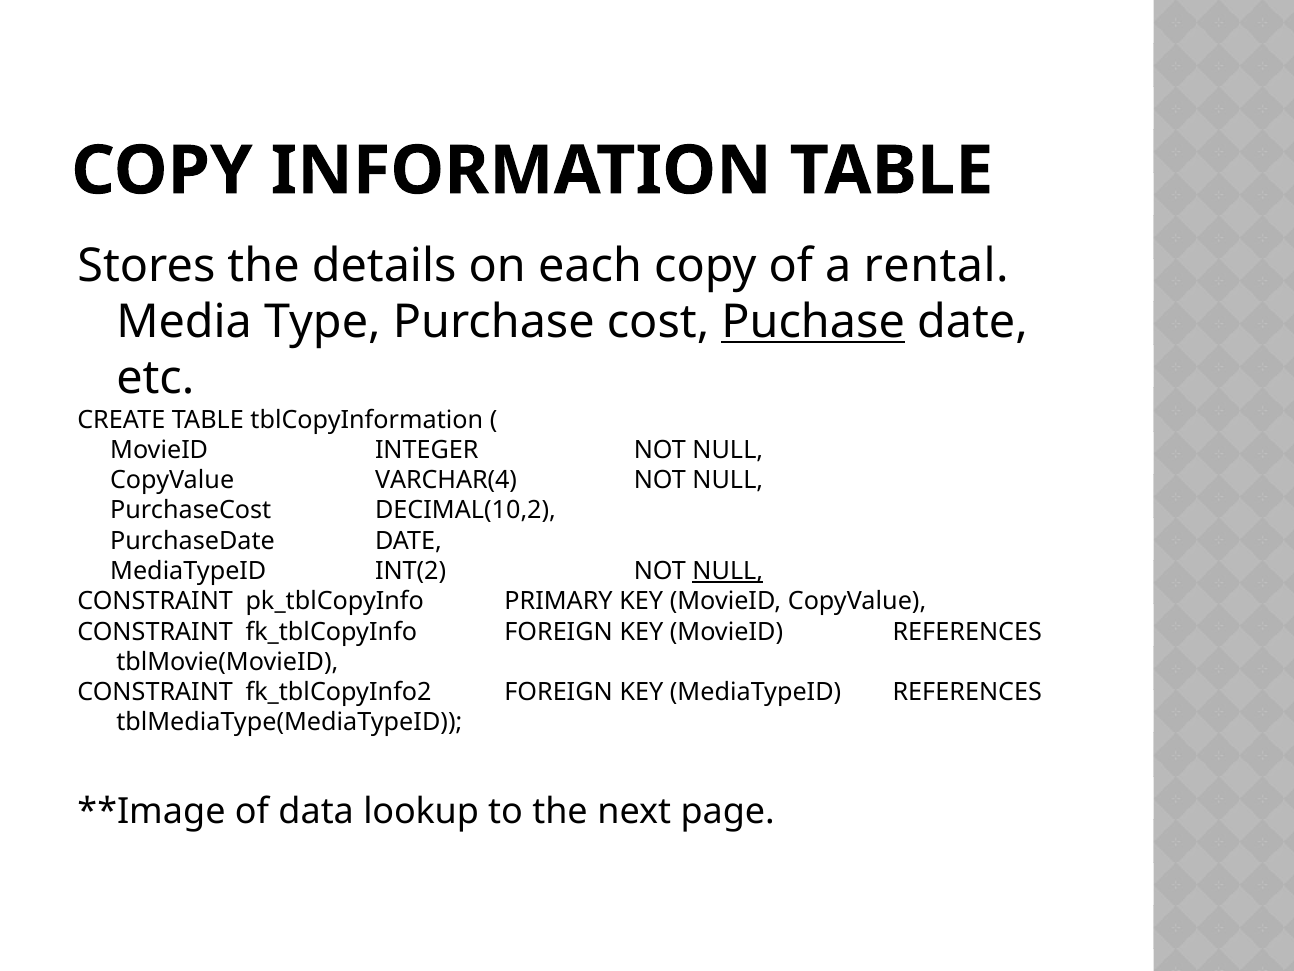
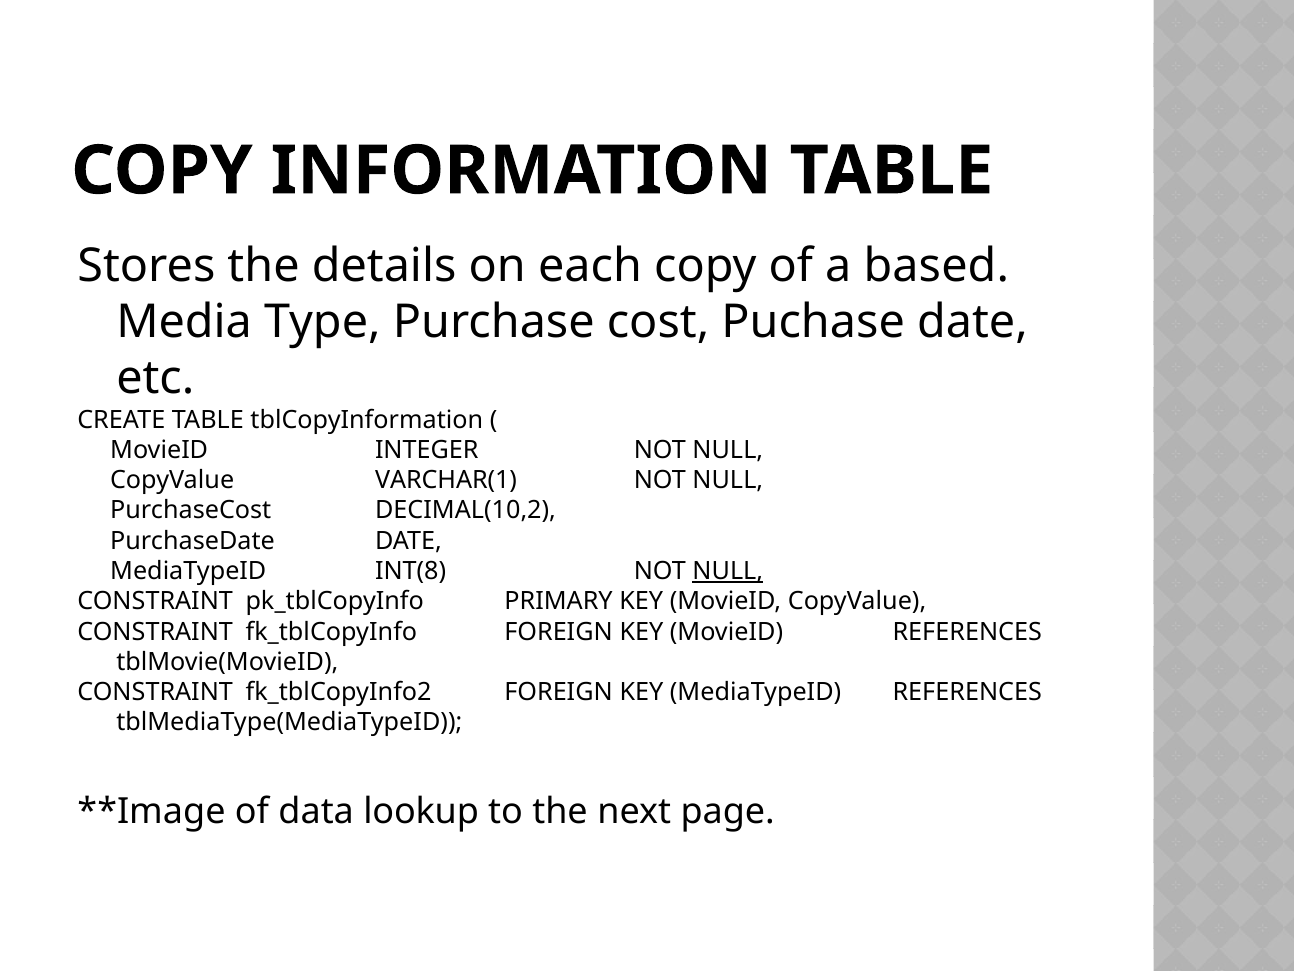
rental: rental -> based
Puchase underline: present -> none
VARCHAR(4: VARCHAR(4 -> VARCHAR(1
INT(2: INT(2 -> INT(8
